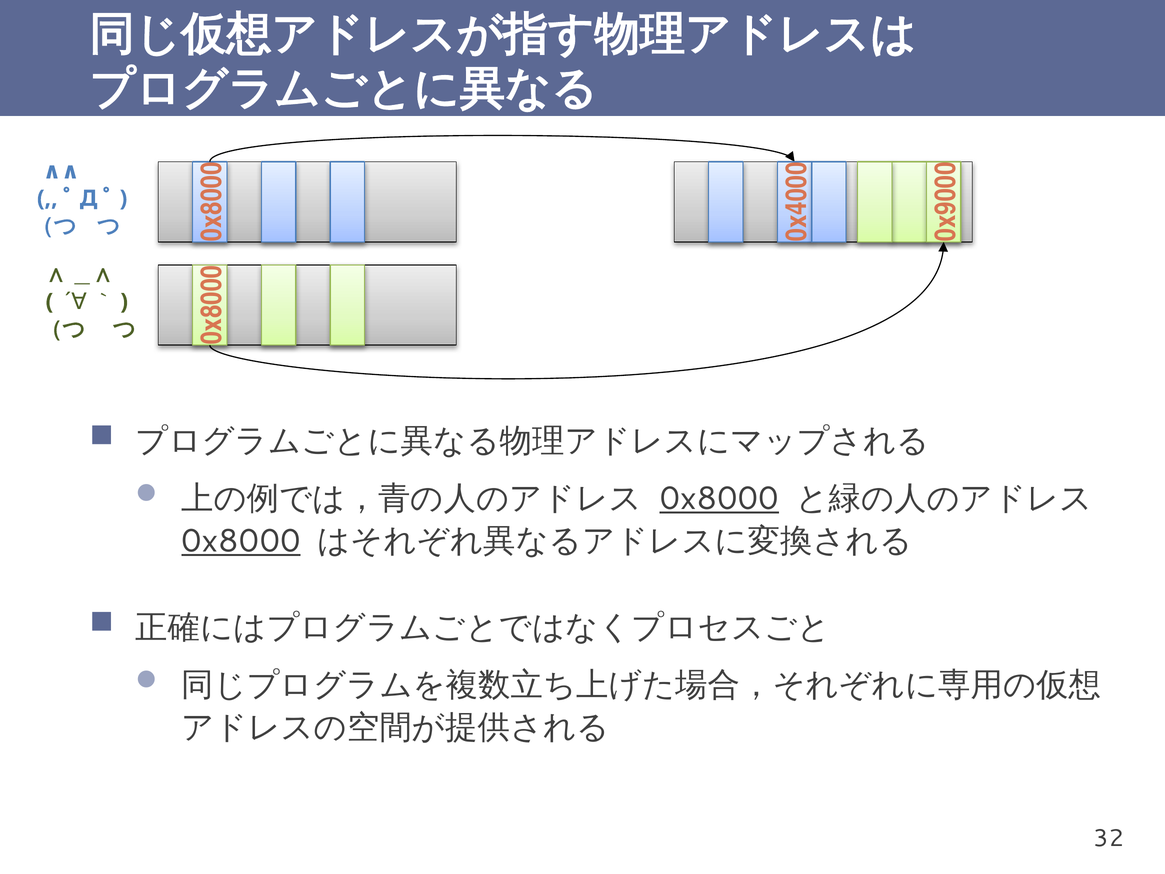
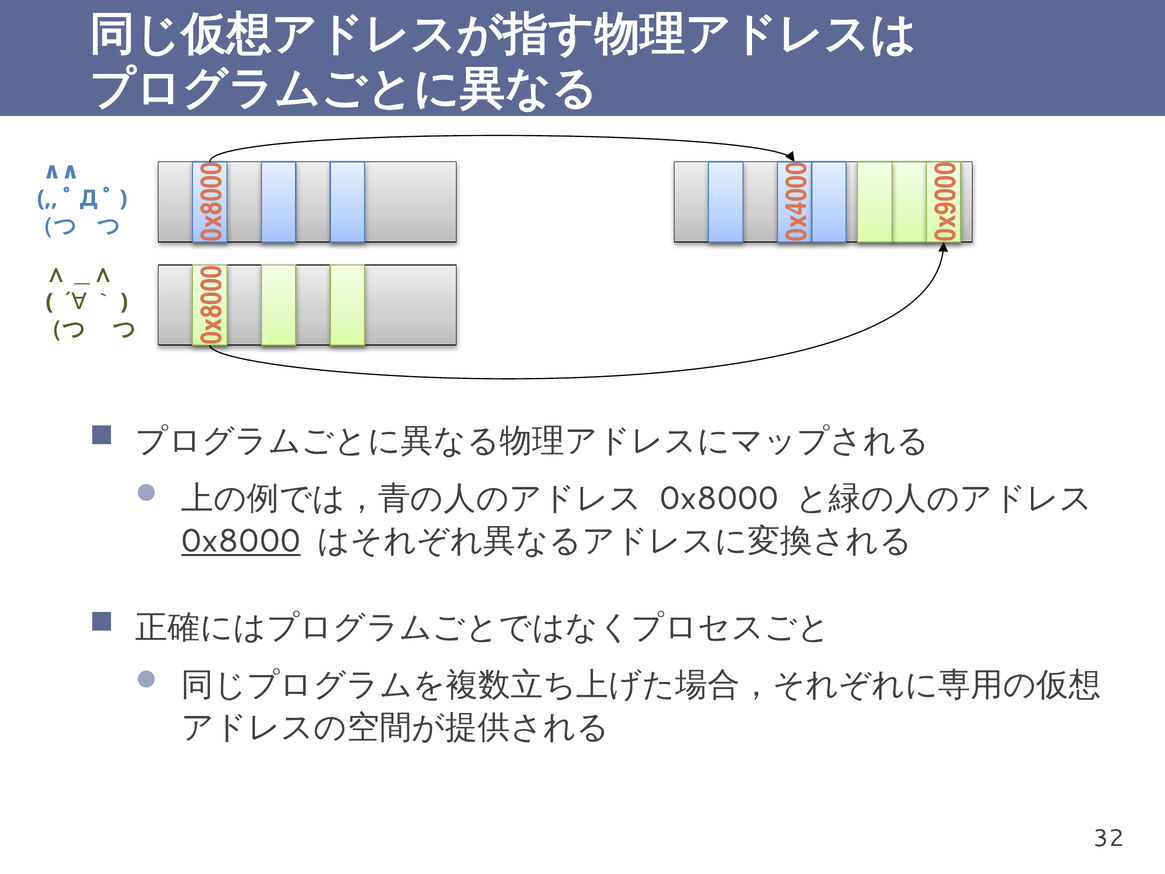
0x8000 at (719, 498) underline: present -> none
